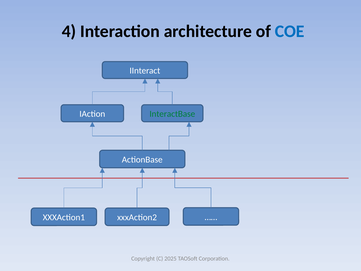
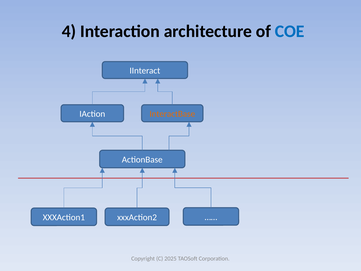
InteractBase colour: green -> orange
